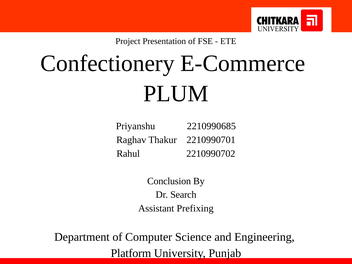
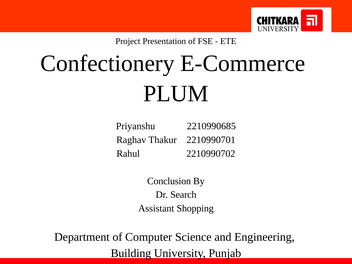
Prefixing: Prefixing -> Shopping
Platform: Platform -> Building
